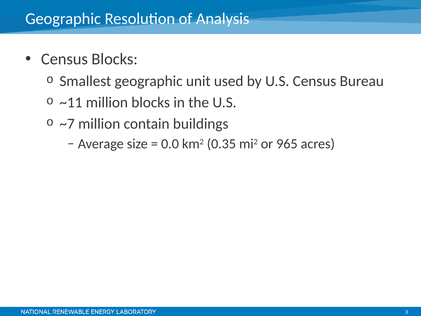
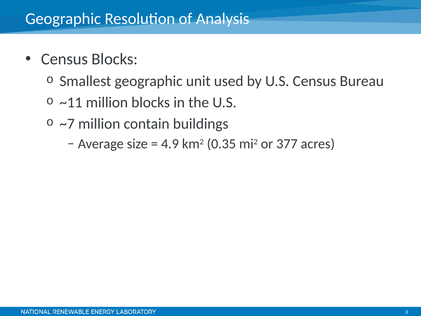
0.0: 0.0 -> 4.9
965: 965 -> 377
